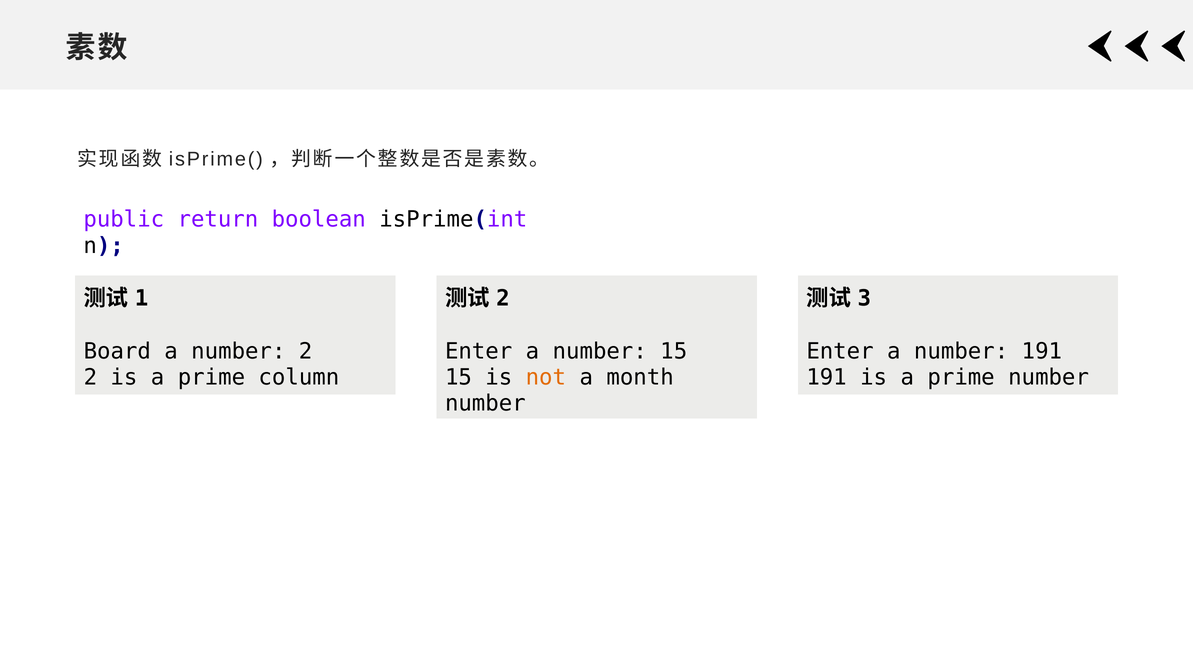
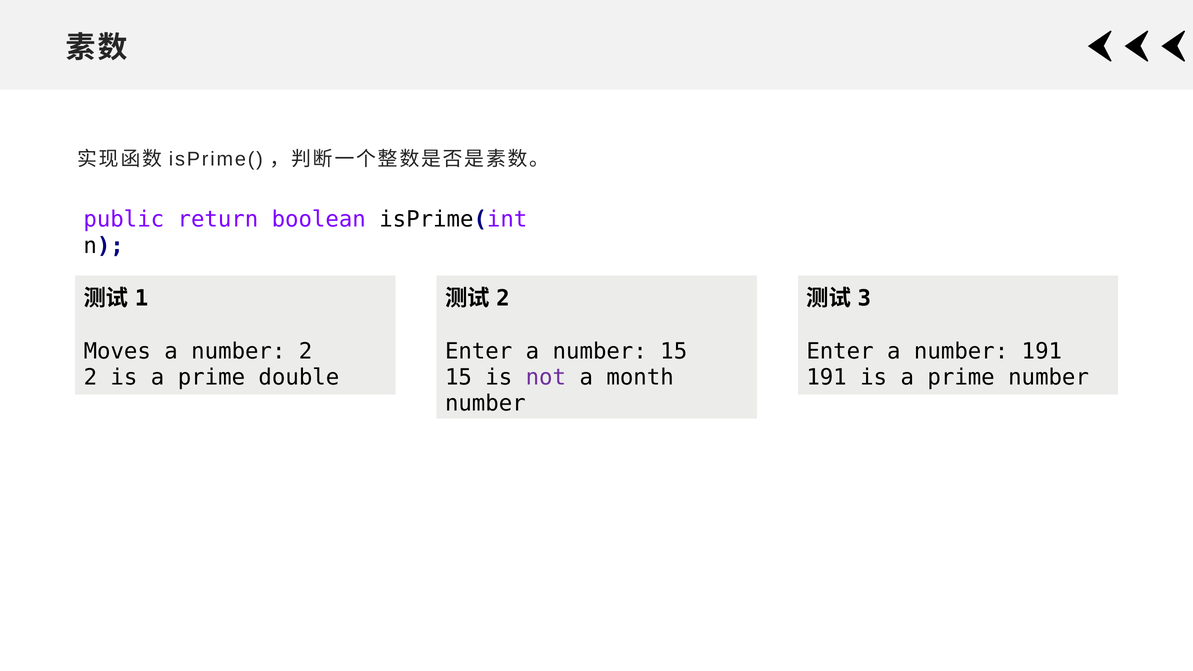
Board: Board -> Moves
column: column -> double
not colour: orange -> purple
